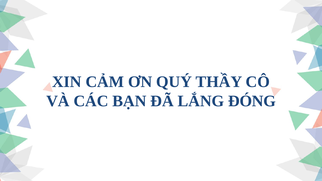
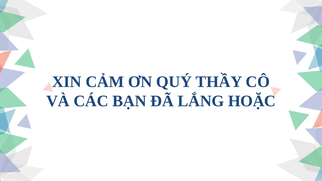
ĐÓNG: ĐÓNG -> HOẶC
